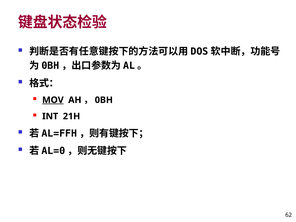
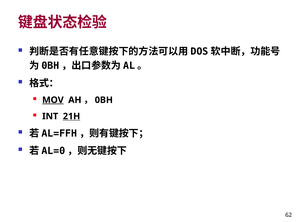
21H underline: none -> present
